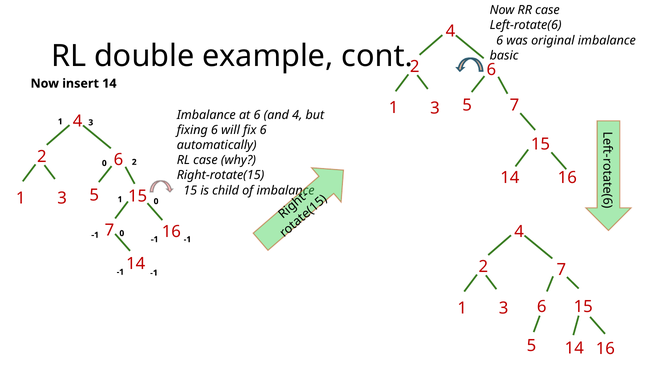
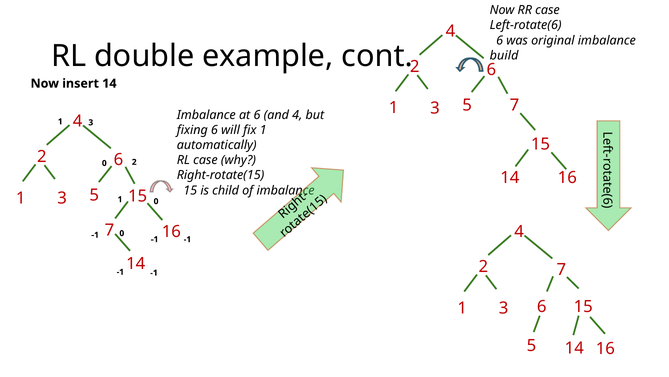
basic: basic -> build
fix 6: 6 -> 1
